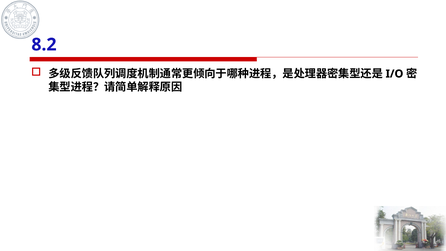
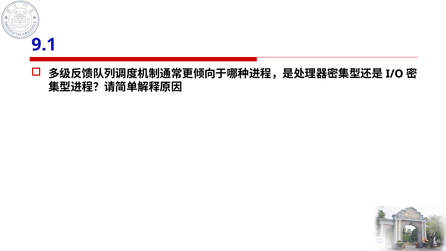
8.2: 8.2 -> 9.1
